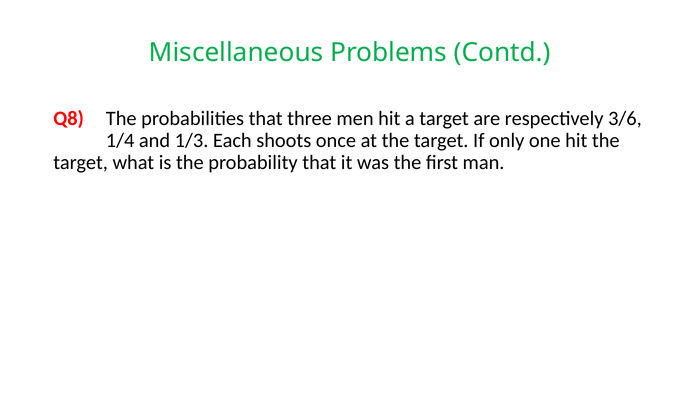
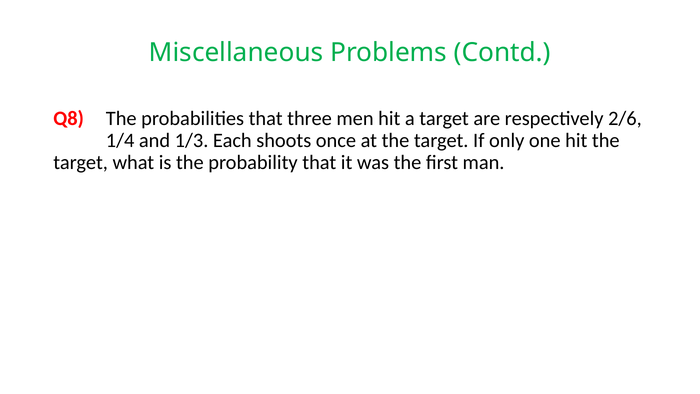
3/6: 3/6 -> 2/6
